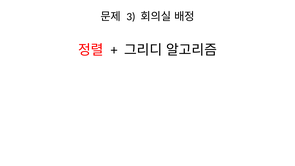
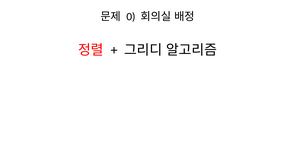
3: 3 -> 0
